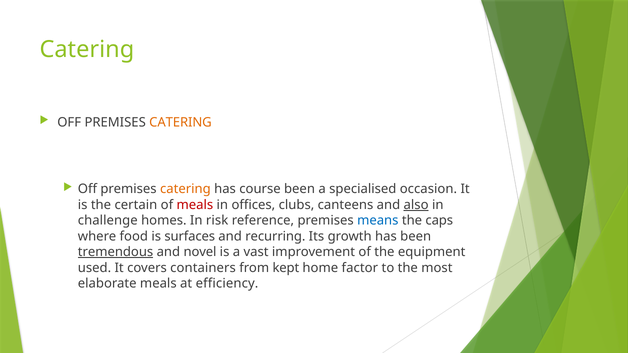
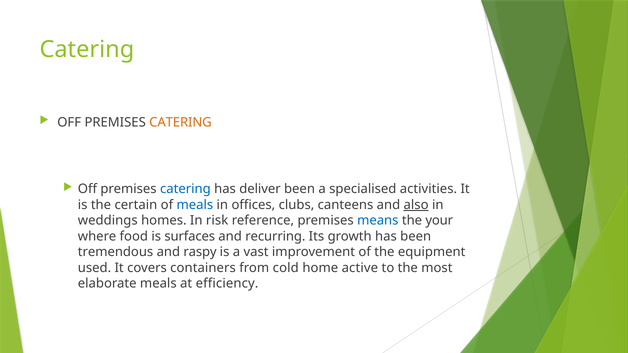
catering at (185, 189) colour: orange -> blue
course: course -> deliver
occasion: occasion -> activities
meals at (195, 205) colour: red -> blue
challenge: challenge -> weddings
caps: caps -> your
tremendous underline: present -> none
novel: novel -> raspy
kept: kept -> cold
factor: factor -> active
